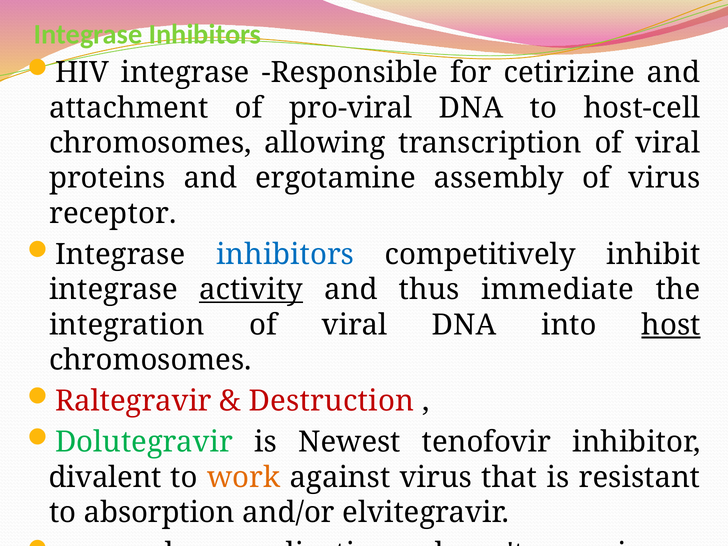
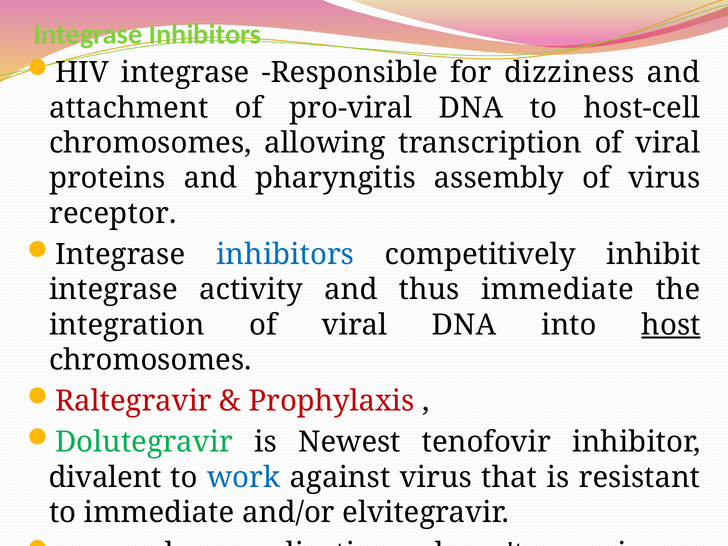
cetirizine: cetirizine -> dizziness
ergotamine: ergotamine -> pharyngitis
activity underline: present -> none
Destruction: Destruction -> Prophylaxis
work colour: orange -> blue
to absorption: absorption -> immediate
